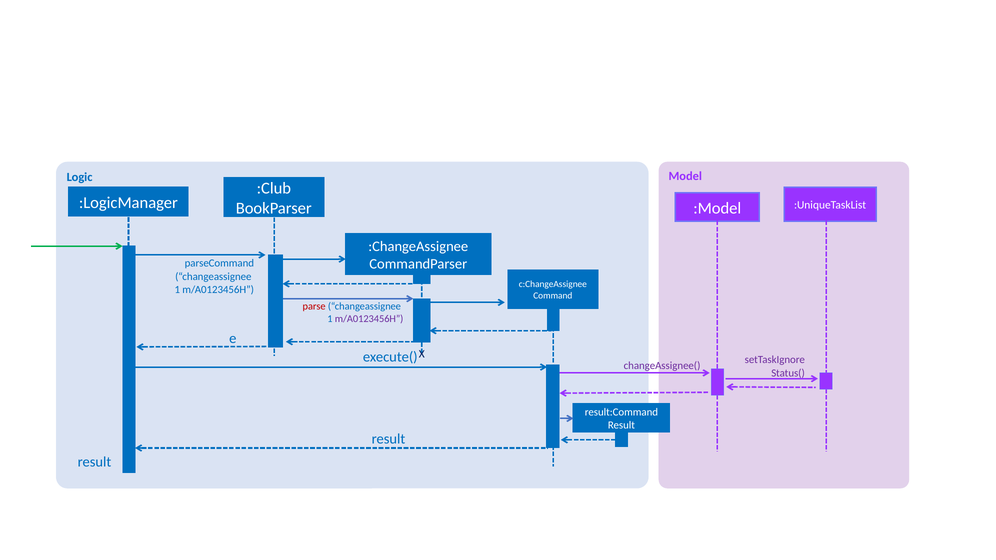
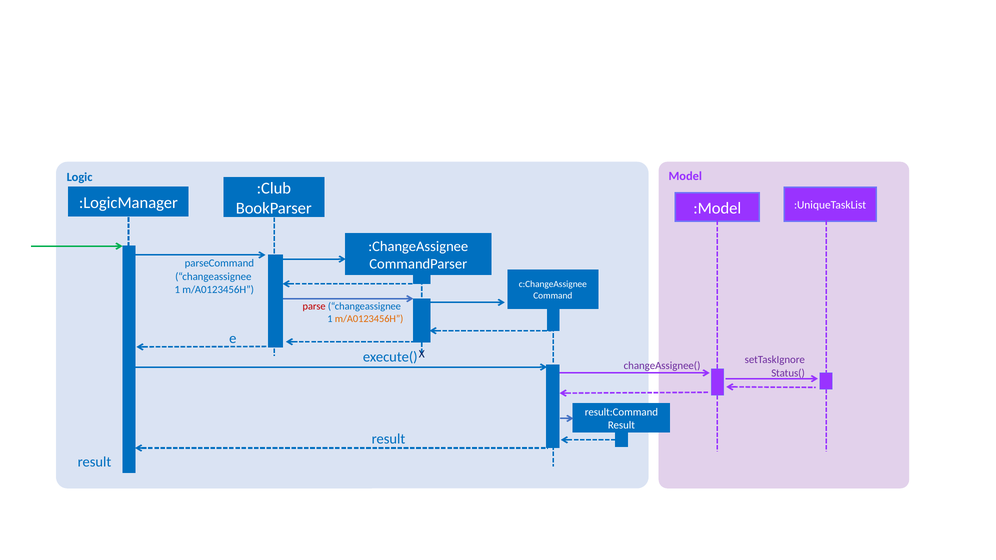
m/A0123456H at (369, 319) colour: purple -> orange
